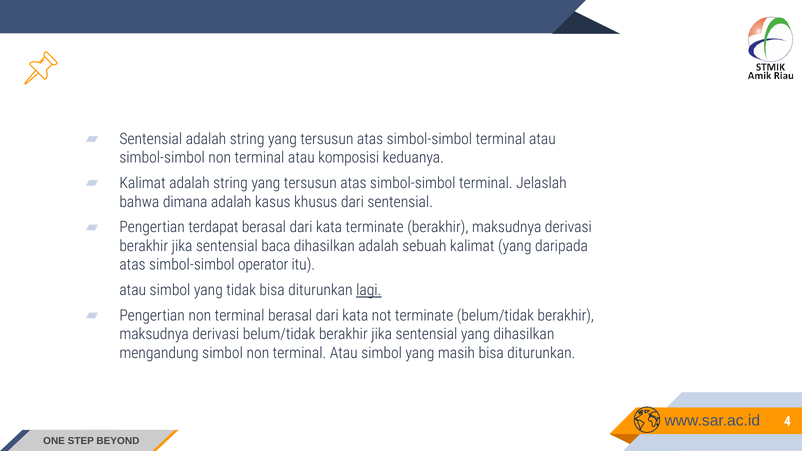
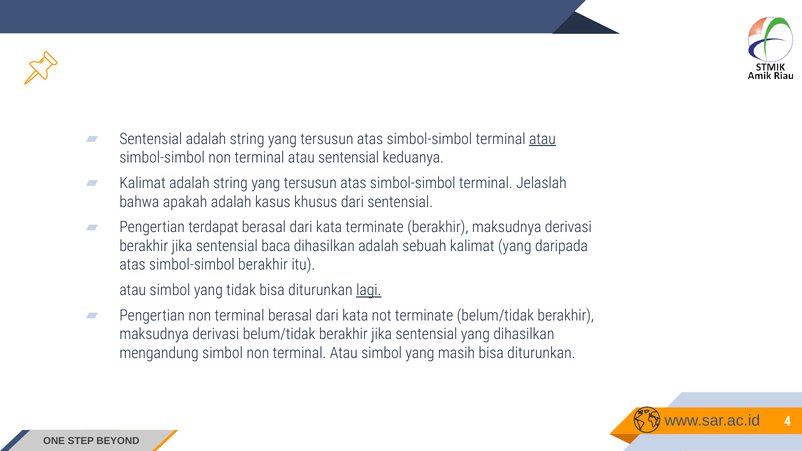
atau at (542, 139) underline: none -> present
atau komposisi: komposisi -> sentensial
dimana: dimana -> apakah
simbol-simbol operator: operator -> berakhir
